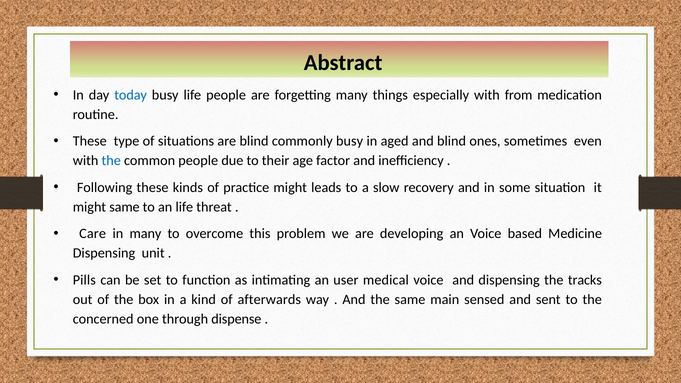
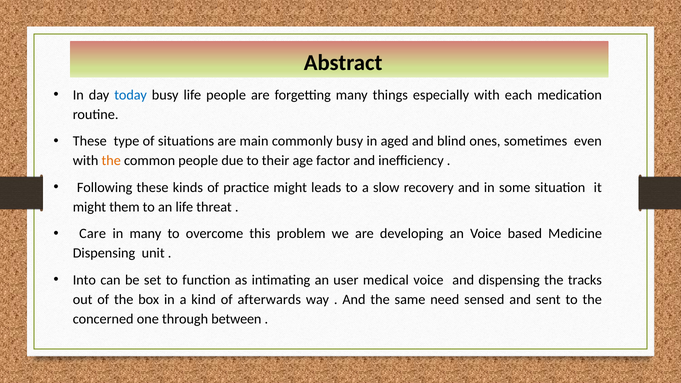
from: from -> each
are blind: blind -> main
the at (111, 161) colour: blue -> orange
might same: same -> them
Pills: Pills -> Into
main: main -> need
dispense: dispense -> between
